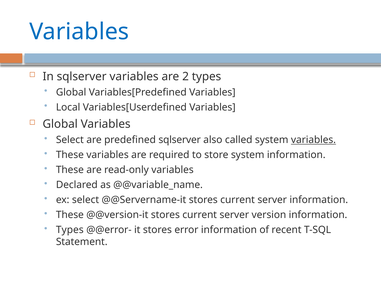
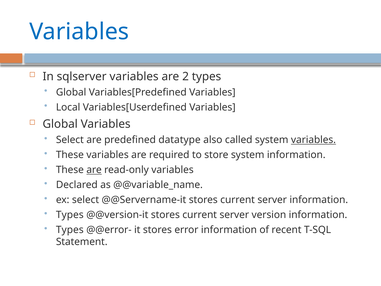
predefined sqlserver: sqlserver -> datatype
are at (94, 170) underline: none -> present
These at (70, 215): These -> Types
